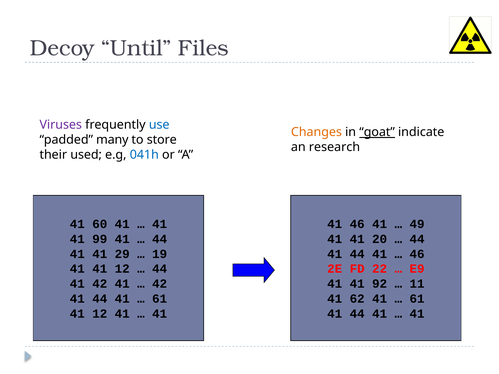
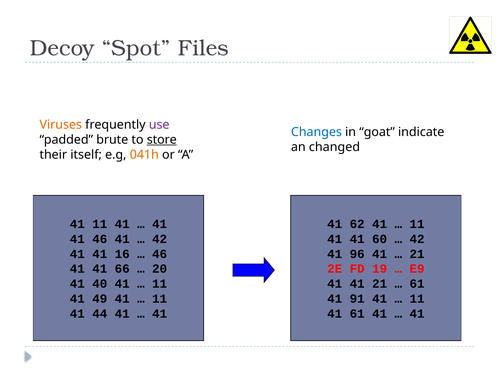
Until: Until -> Spot
Viruses colour: purple -> orange
use colour: blue -> purple
Changes colour: orange -> blue
goat underline: present -> none
many: many -> brute
store underline: none -> present
research: research -> changed
used: used -> itself
041h colour: blue -> orange
41 60: 60 -> 11
41 46: 46 -> 62
49 at (417, 224): 49 -> 11
41 99: 99 -> 46
44 at (160, 239): 44 -> 42
20: 20 -> 60
44 at (417, 239): 44 -> 42
29: 29 -> 16
19 at (160, 254): 19 -> 46
44 at (357, 254): 44 -> 96
46 at (417, 254): 46 -> 21
41 41 12: 12 -> 66
44 at (160, 269): 44 -> 20
22: 22 -> 19
41 42: 42 -> 40
42 at (160, 284): 42 -> 11
41 92: 92 -> 21
11 at (417, 284): 11 -> 61
44 at (100, 299): 44 -> 49
61 at (160, 299): 61 -> 11
62: 62 -> 91
61 at (417, 299): 61 -> 11
12 at (100, 314): 12 -> 44
44 at (357, 314): 44 -> 61
